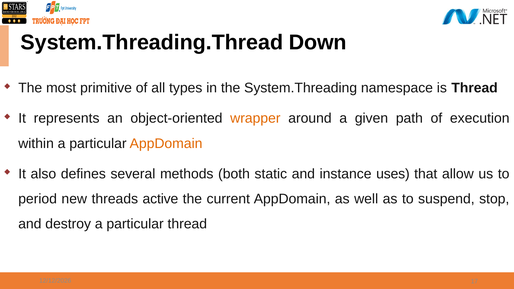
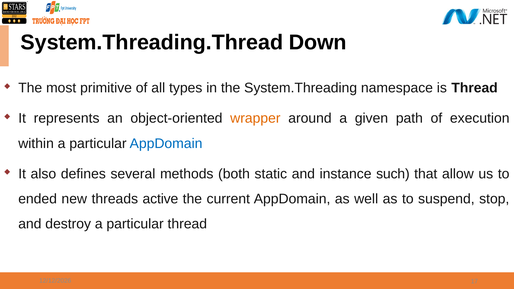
AppDomain at (166, 143) colour: orange -> blue
uses: uses -> such
period: period -> ended
